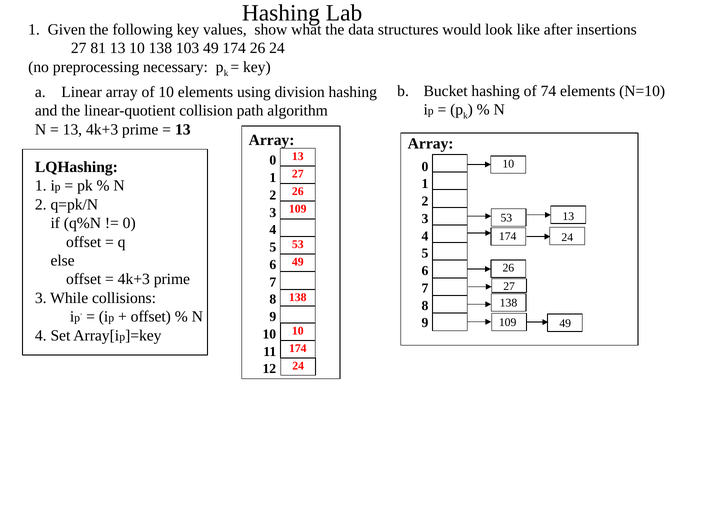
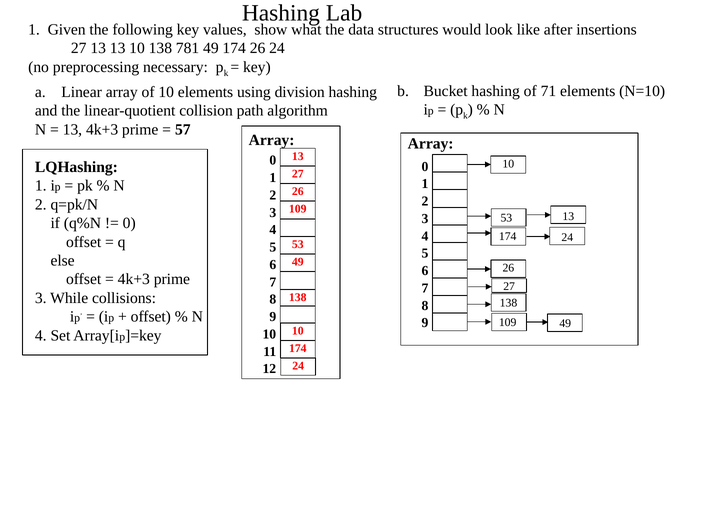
27 81: 81 -> 13
103: 103 -> 781
74: 74 -> 71
13 at (183, 130): 13 -> 57
